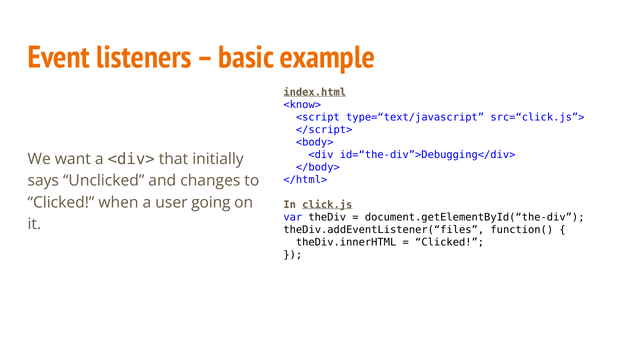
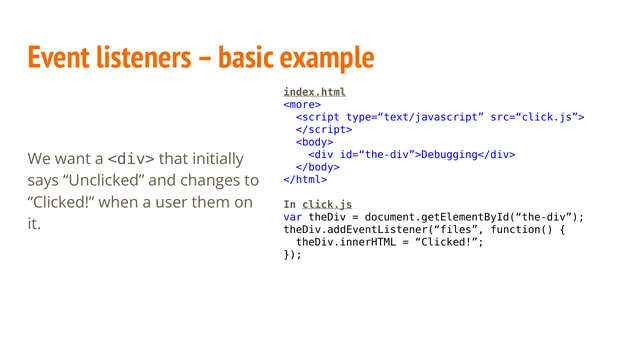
<know>: <know> -> <more>
going: going -> them
